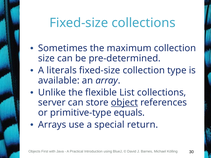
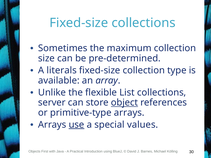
primitive-type equals: equals -> arrays
use underline: none -> present
return: return -> values
